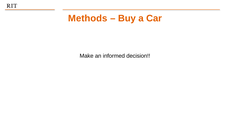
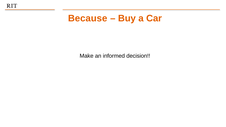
Methods: Methods -> Because
